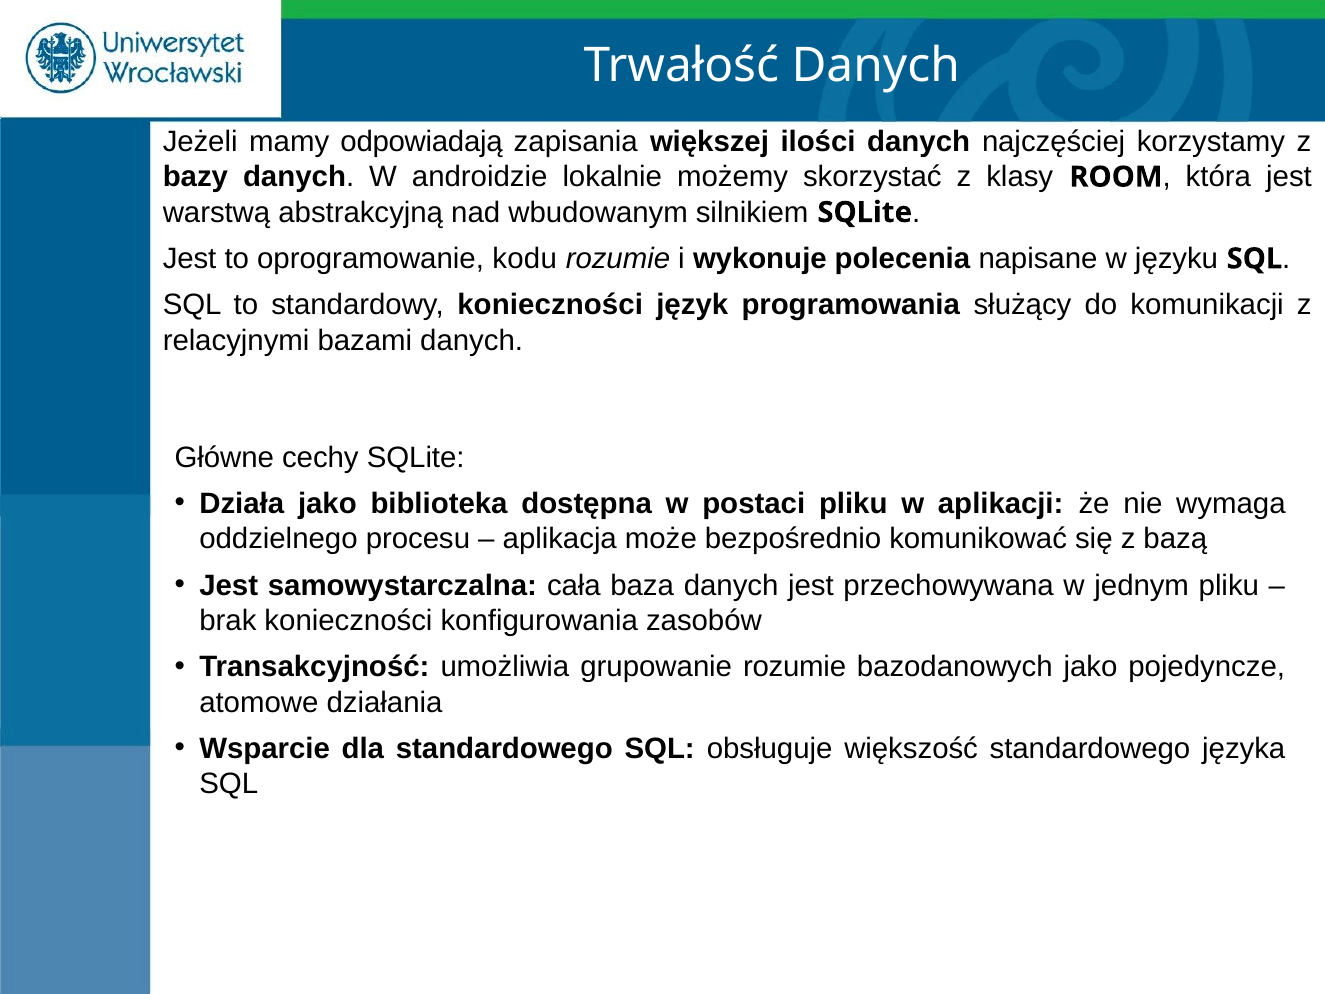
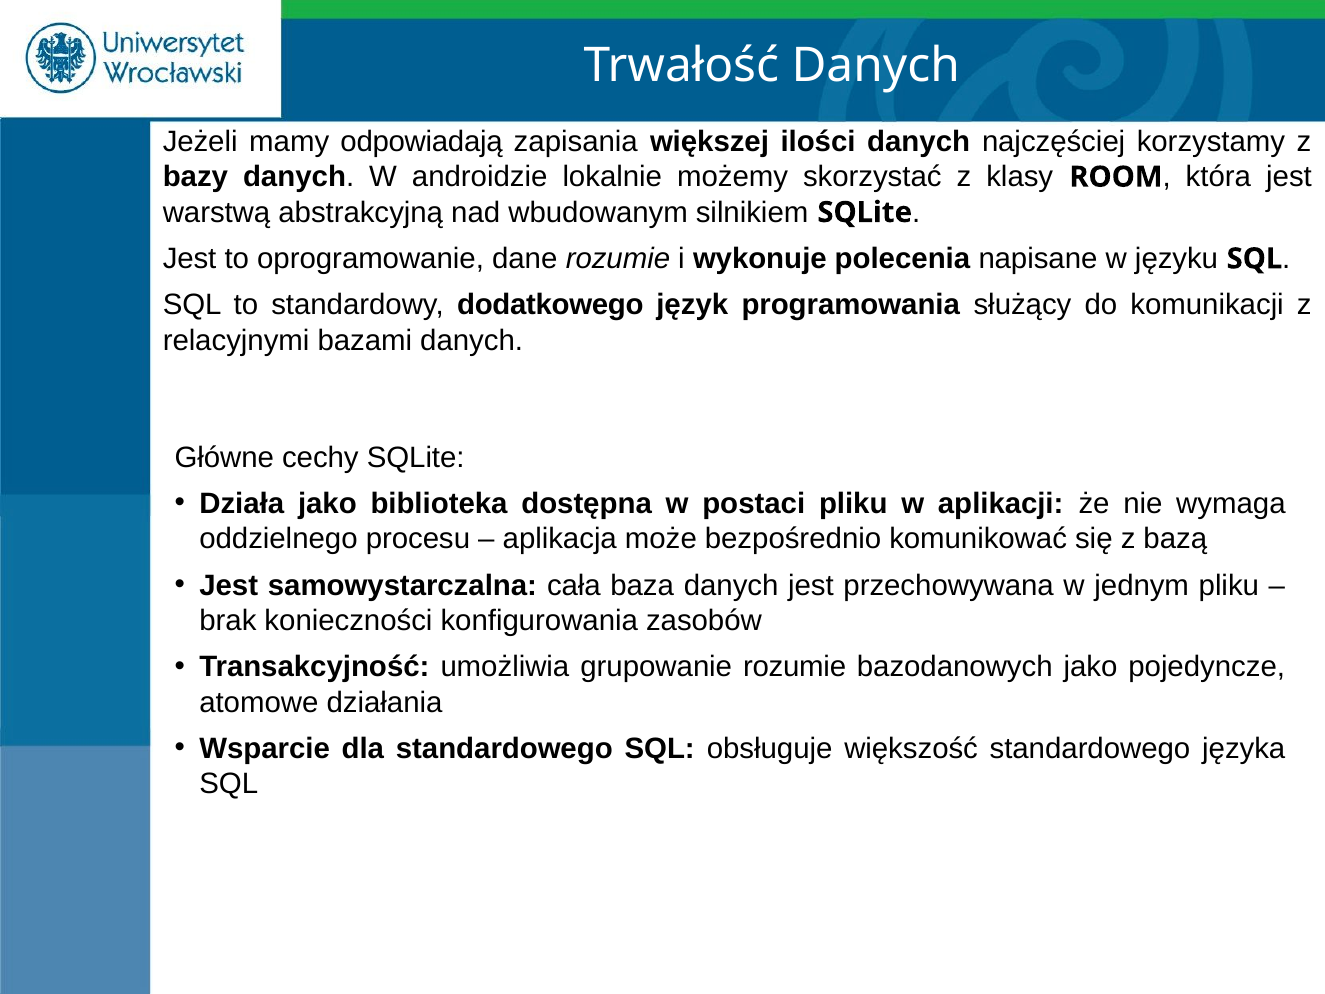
kodu: kodu -> dane
standardowy konieczności: konieczności -> dodatkowego
